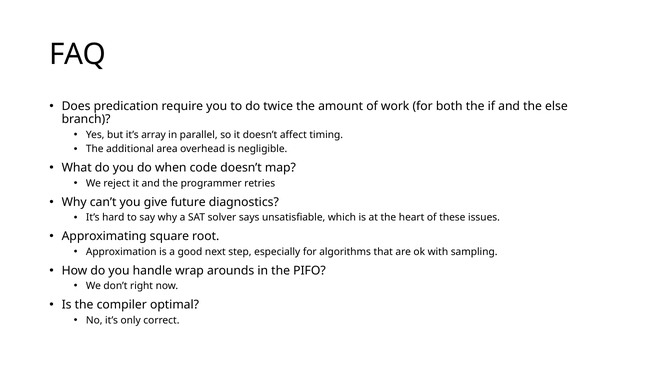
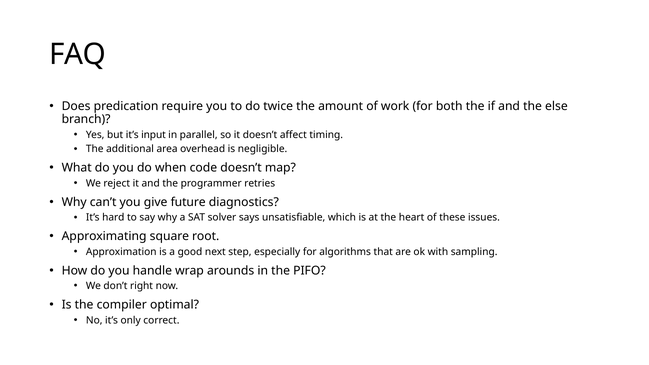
array: array -> input
